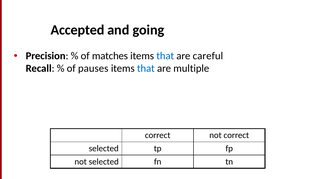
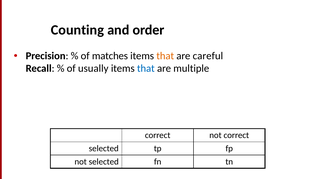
Accepted: Accepted -> Counting
going: going -> order
that at (165, 56) colour: blue -> orange
pauses: pauses -> usually
